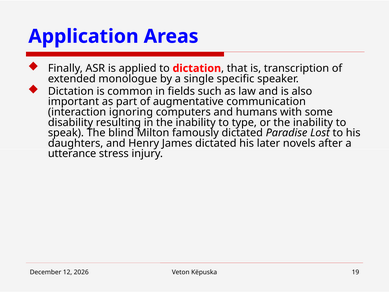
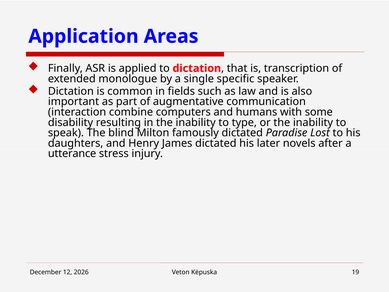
ignoring: ignoring -> combine
